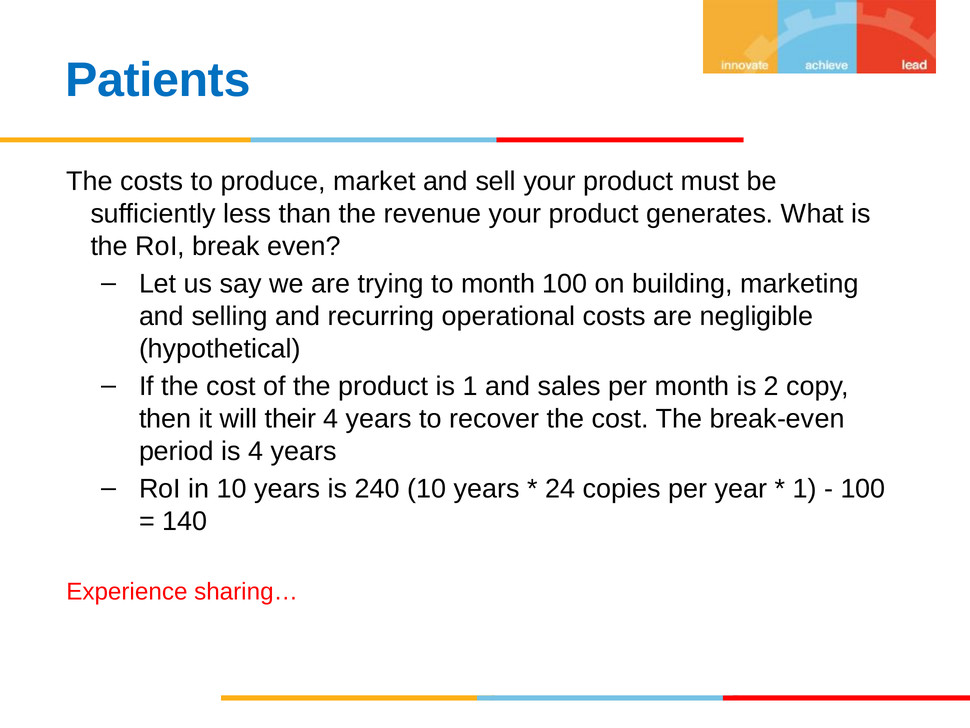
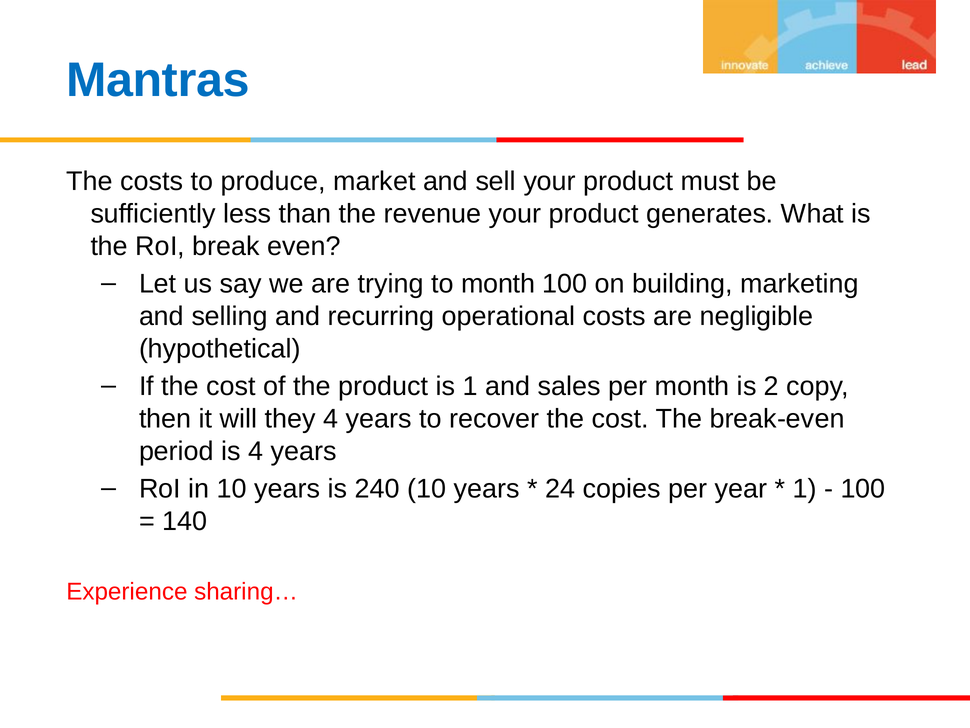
Patients: Patients -> Mantras
their: their -> they
